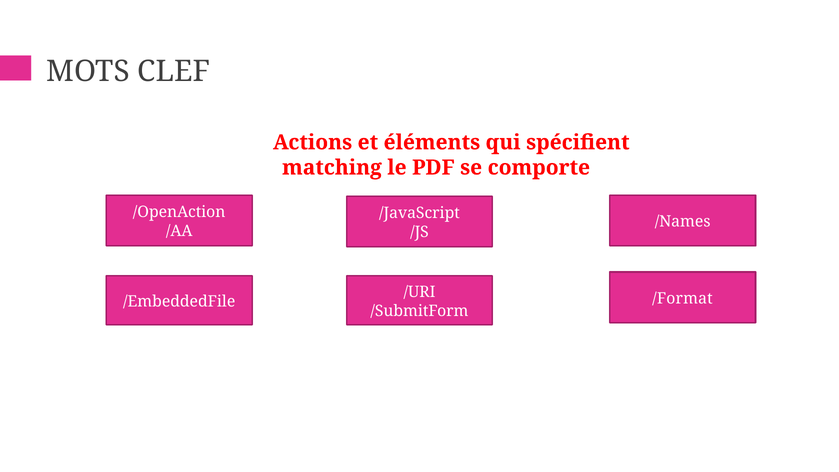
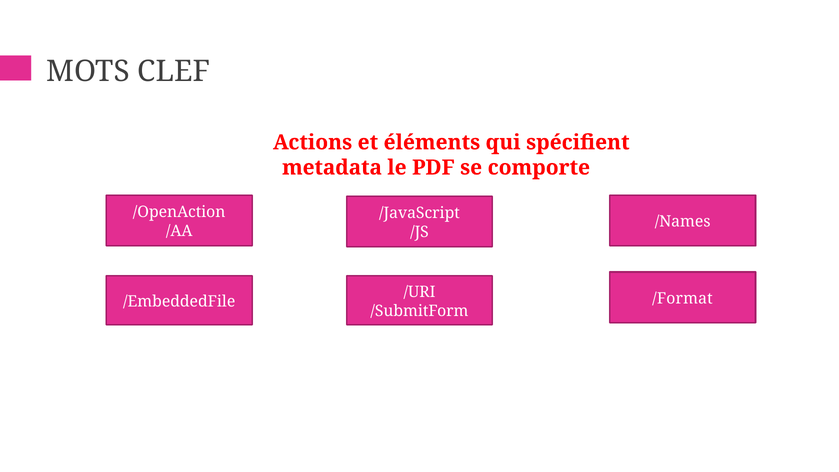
matching: matching -> metadata
